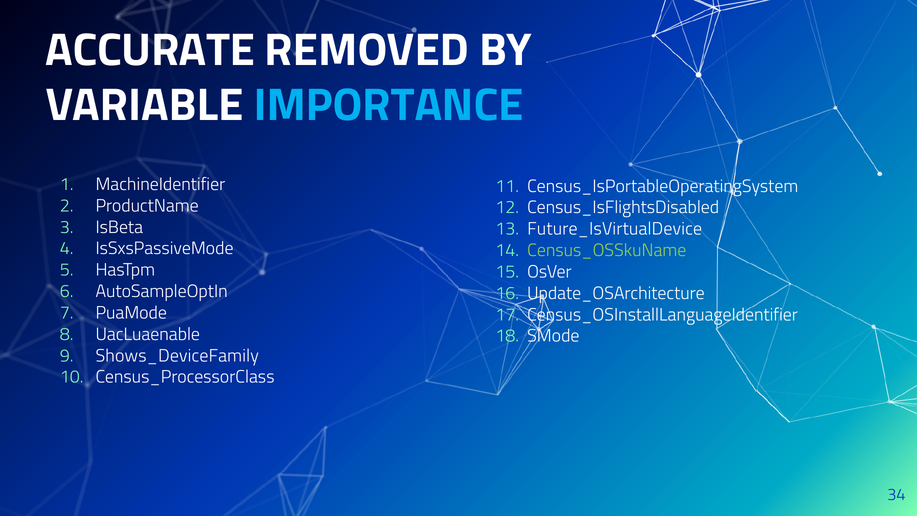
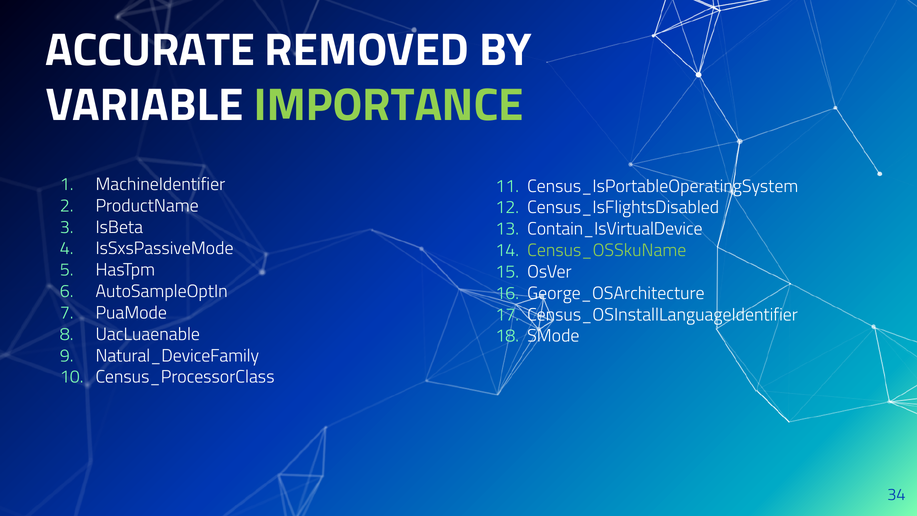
IMPORTANCE colour: light blue -> light green
Future_IsVirtualDevice: Future_IsVirtualDevice -> Contain_IsVirtualDevice
Update_OSArchitecture: Update_OSArchitecture -> George_OSArchitecture
Shows_DeviceFamily: Shows_DeviceFamily -> Natural_DeviceFamily
